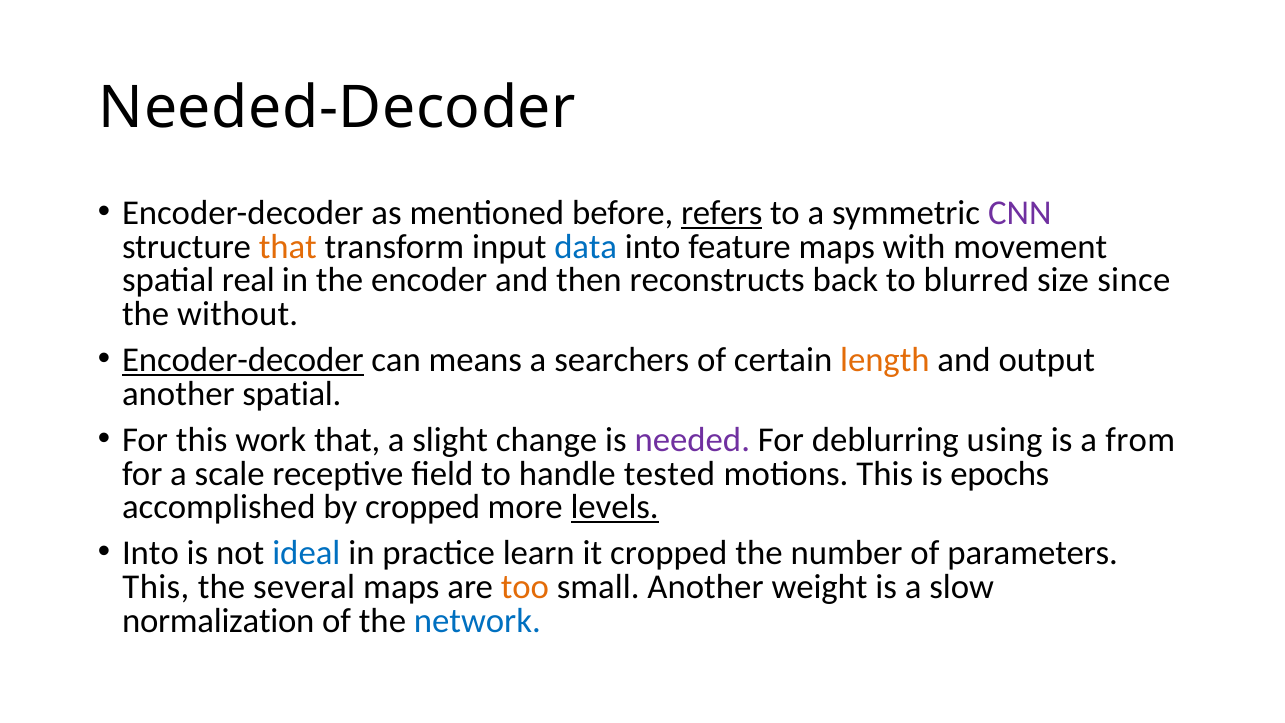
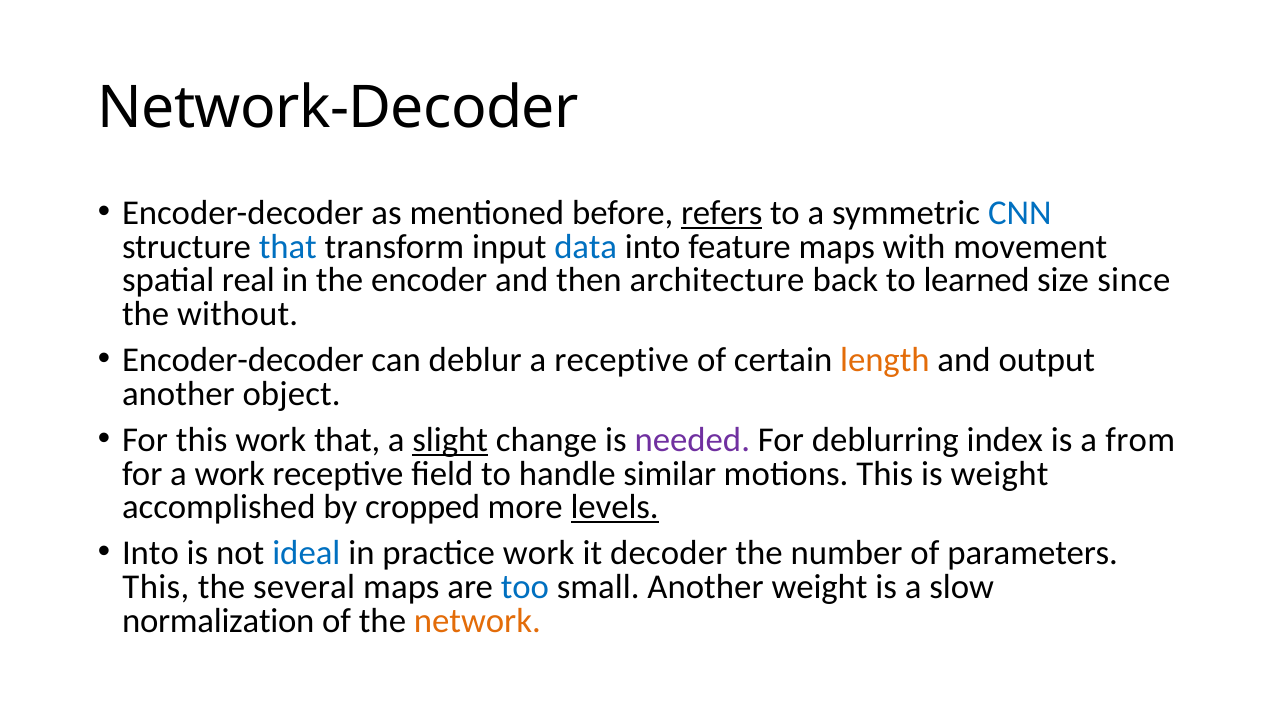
Needed-Decoder: Needed-Decoder -> Network-Decoder
CNN colour: purple -> blue
that at (288, 247) colour: orange -> blue
reconstructs: reconstructs -> architecture
blurred: blurred -> learned
Encoder-decoder at (243, 360) underline: present -> none
means: means -> deblur
a searchers: searchers -> receptive
another spatial: spatial -> object
slight underline: none -> present
using: using -> index
a scale: scale -> work
tested: tested -> similar
is epochs: epochs -> weight
practice learn: learn -> work
it cropped: cropped -> decoder
too colour: orange -> blue
network colour: blue -> orange
